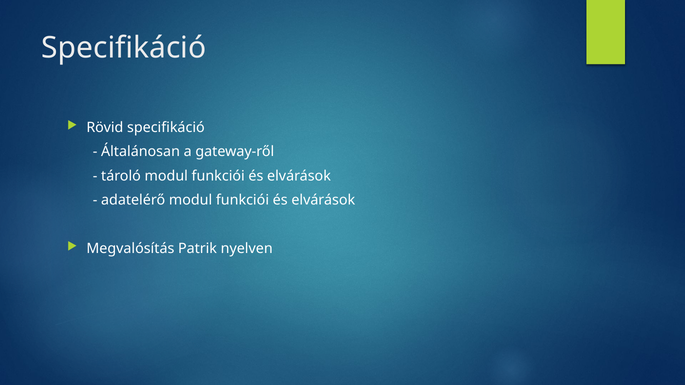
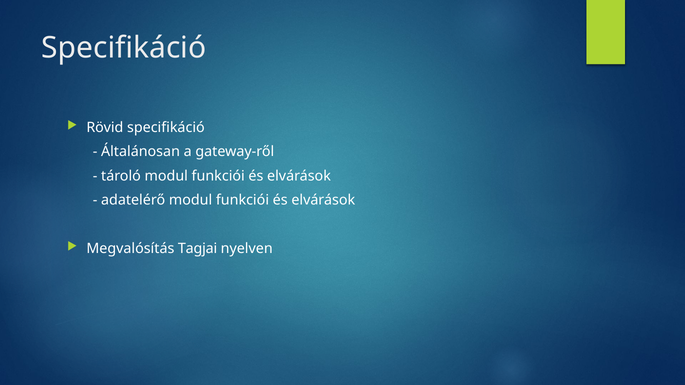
Patrik: Patrik -> Tagjai
